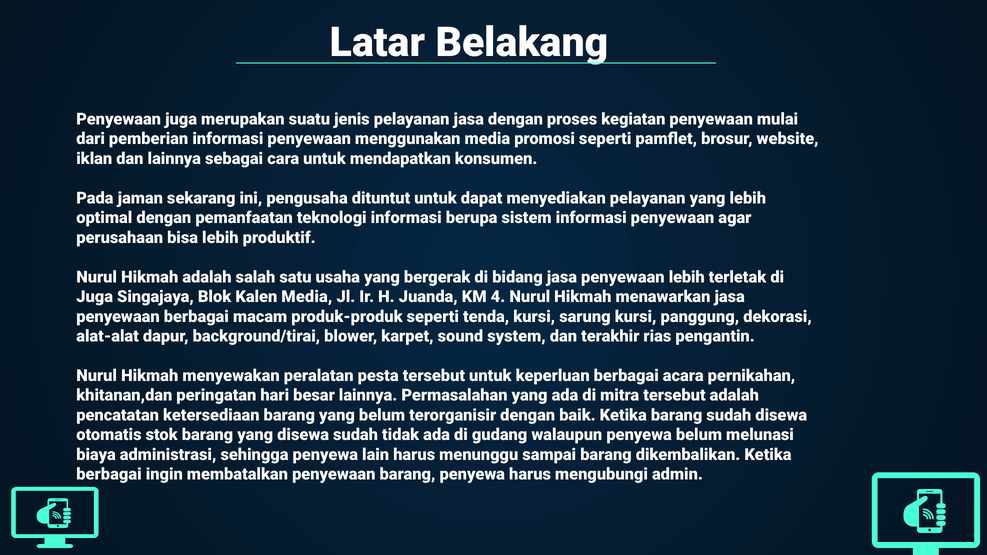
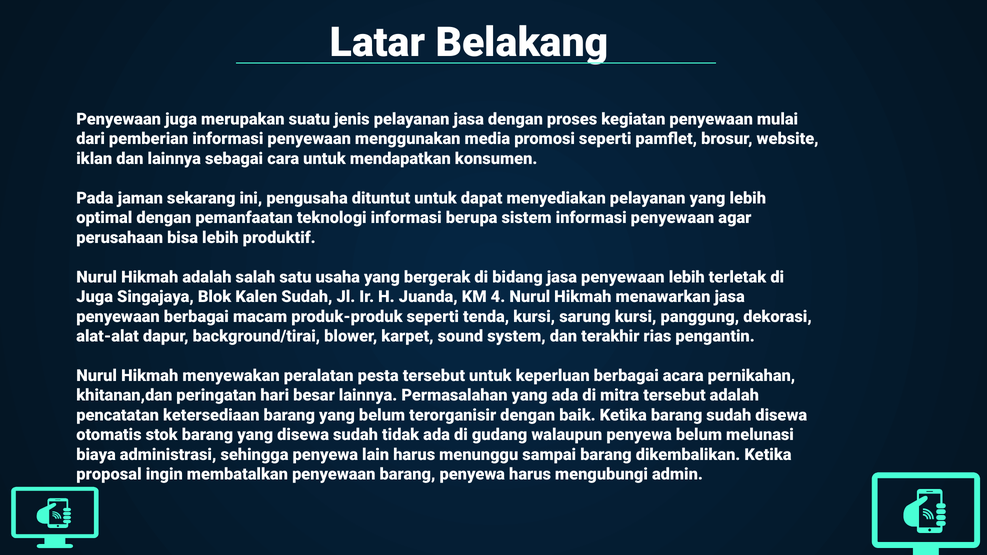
Kalen Media: Media -> Sudah
berbagai at (109, 475): berbagai -> proposal
